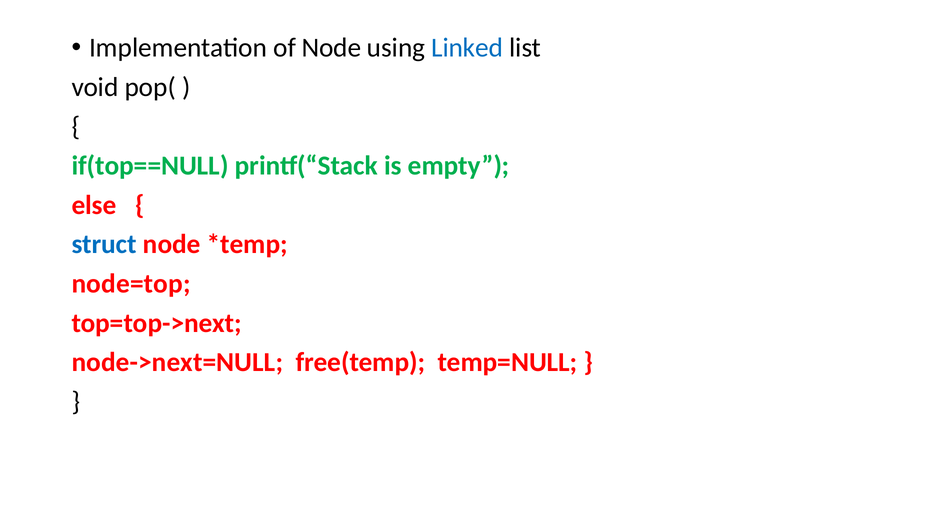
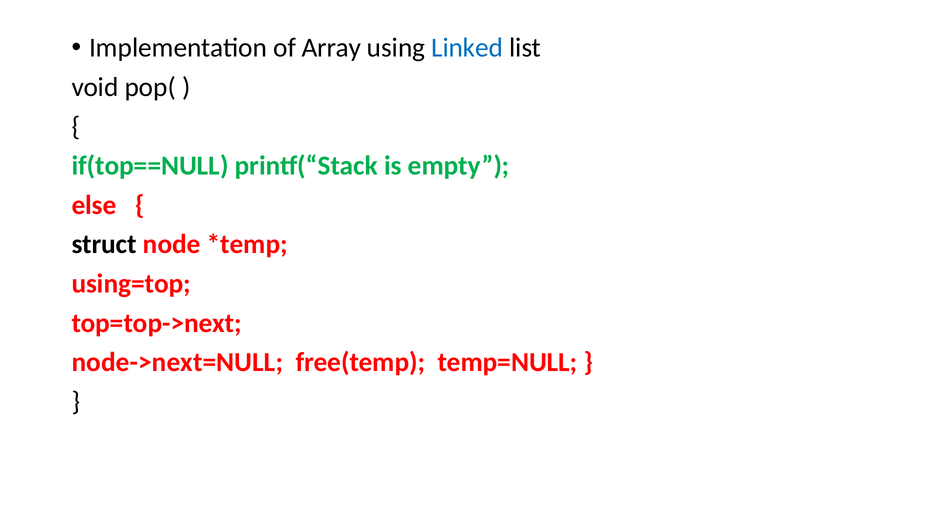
of Node: Node -> Array
struct colour: blue -> black
node=top: node=top -> using=top
